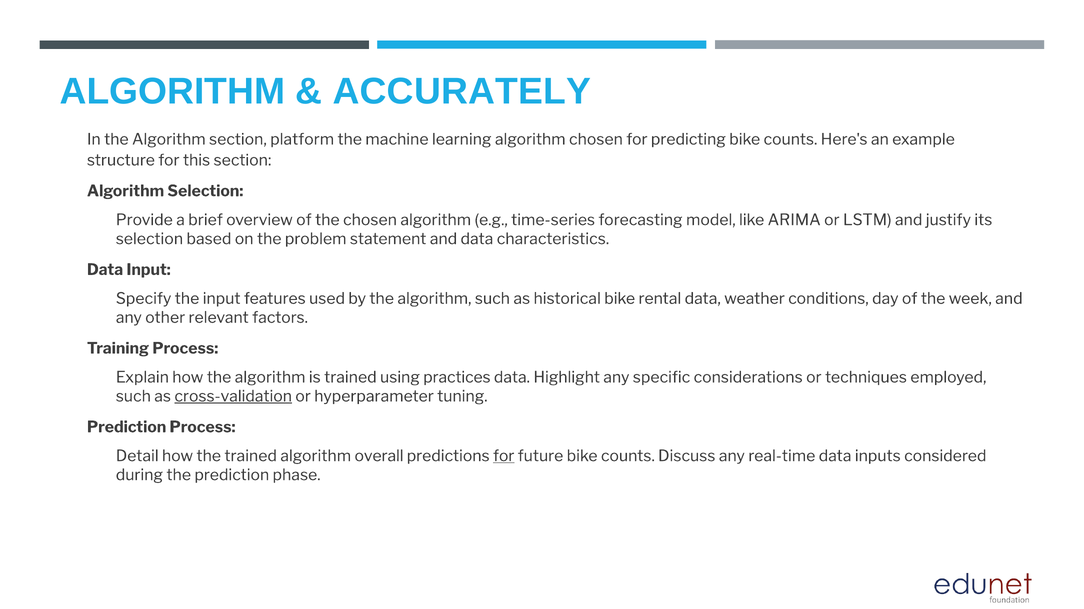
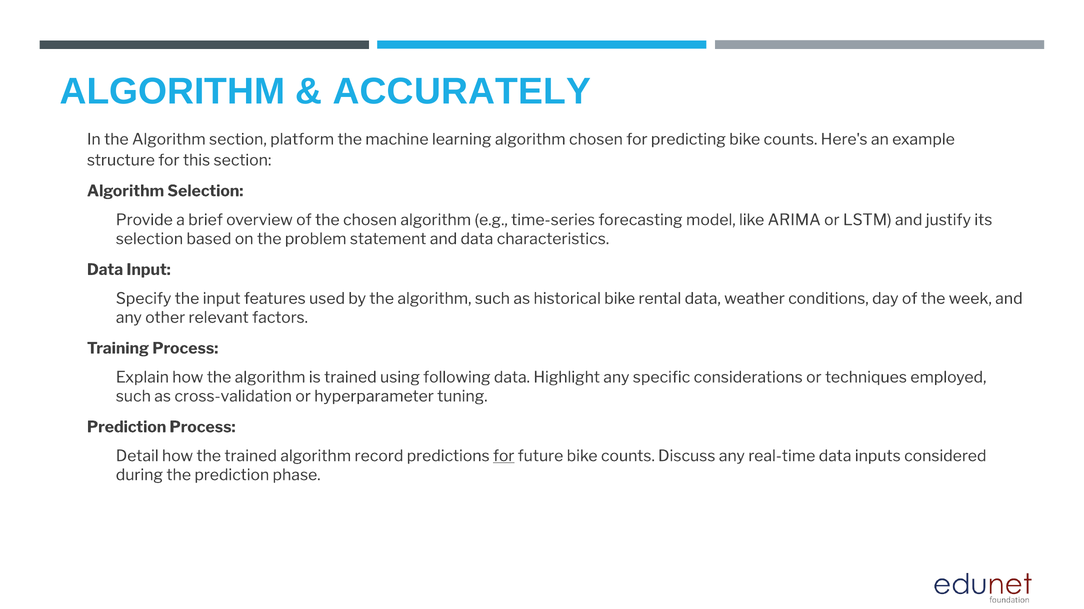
practices: practices -> following
cross-validation underline: present -> none
overall: overall -> record
